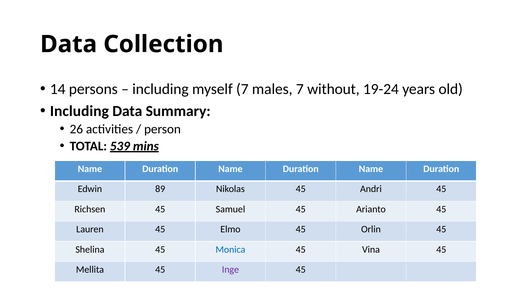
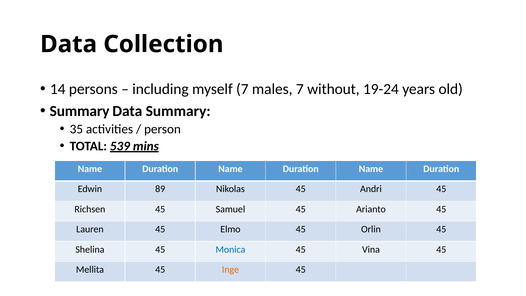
Including at (79, 111): Including -> Summary
26: 26 -> 35
Inge colour: purple -> orange
